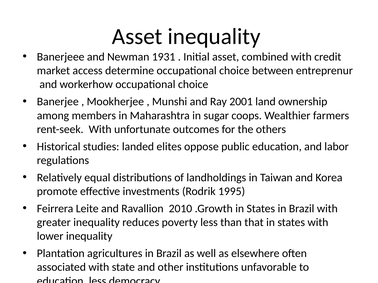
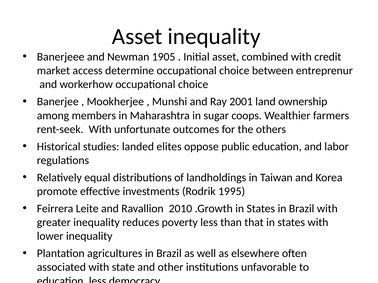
1931: 1931 -> 1905
